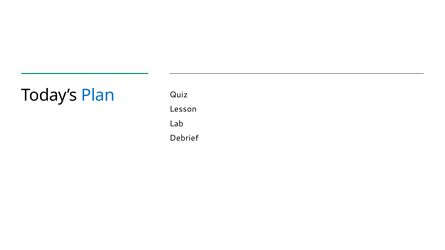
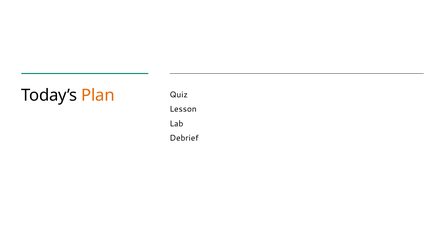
Plan colour: blue -> orange
